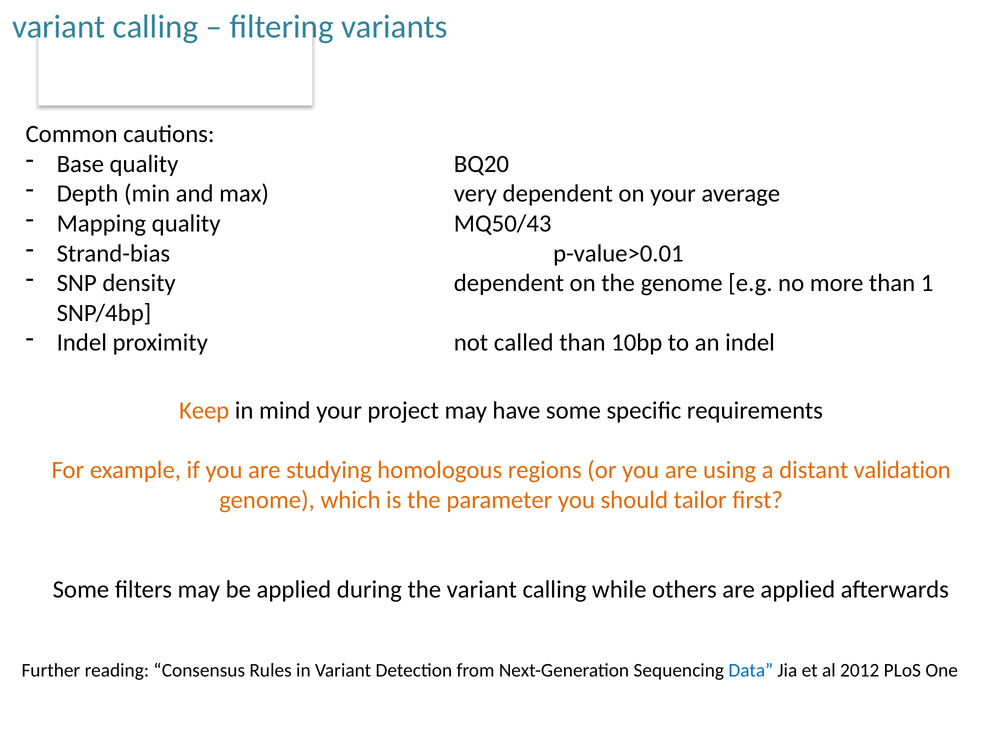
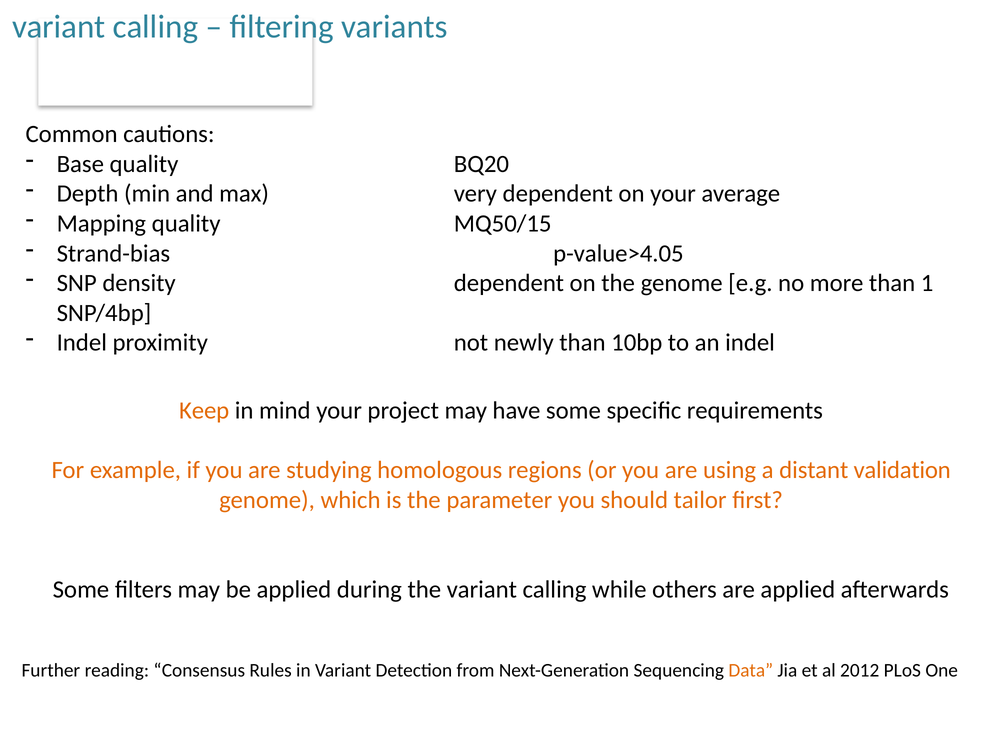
MQ50/43: MQ50/43 -> MQ50/15
p-value>0.01: p-value>0.01 -> p-value>4.05
called: called -> newly
Data colour: blue -> orange
